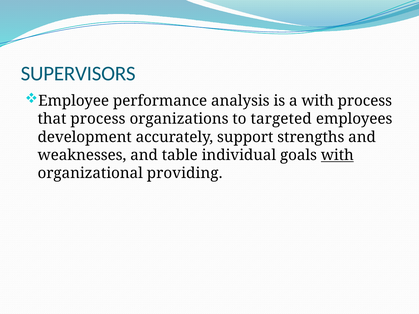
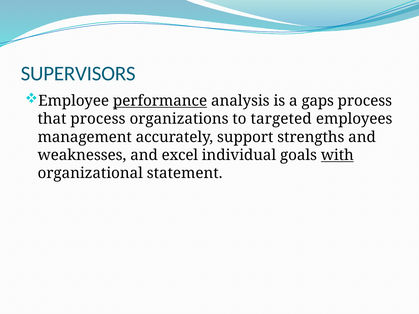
performance underline: none -> present
a with: with -> gaps
development: development -> management
table: table -> excel
providing: providing -> statement
